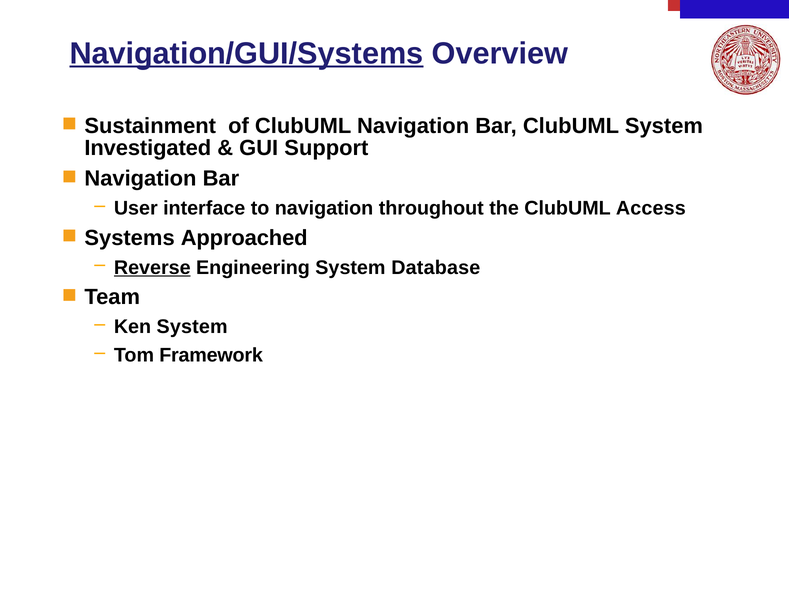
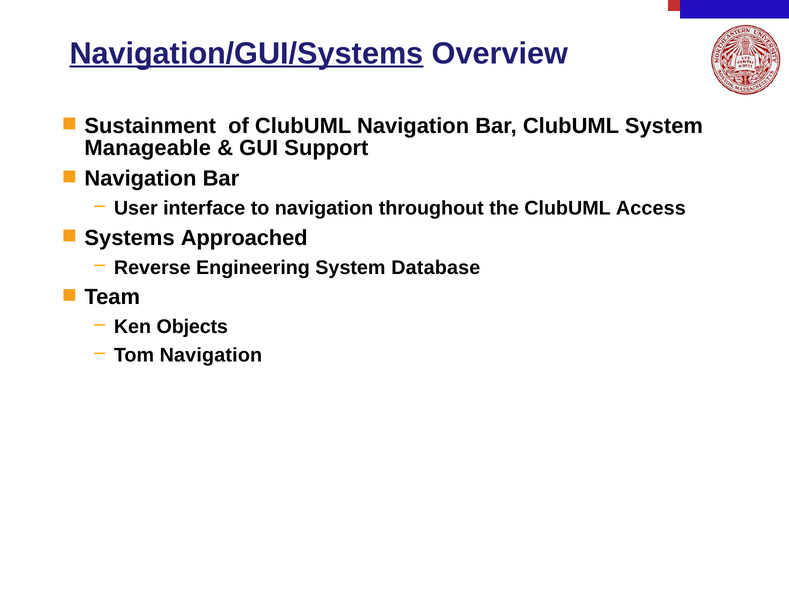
Investigated: Investigated -> Manageable
Reverse underline: present -> none
Ken System: System -> Objects
Tom Framework: Framework -> Navigation
